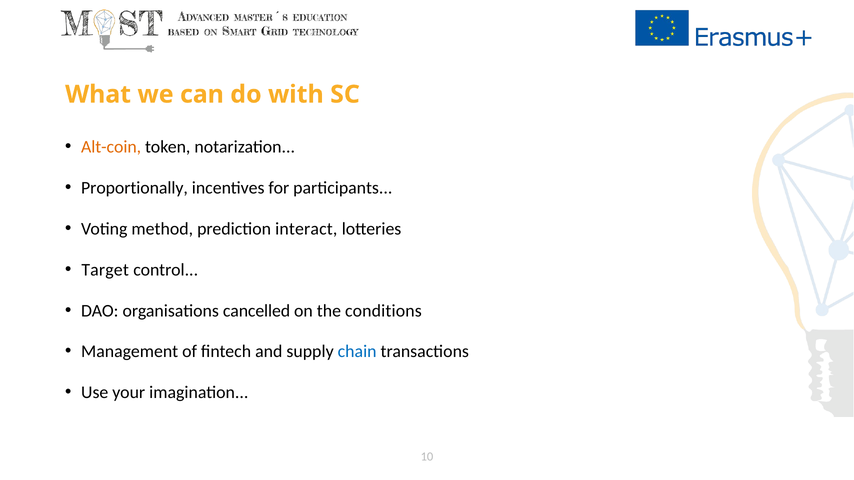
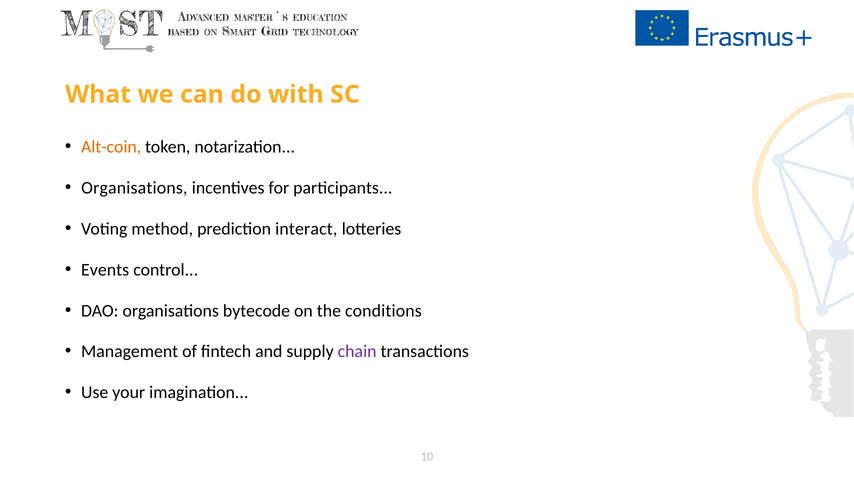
Proportionally at (134, 188): Proportionally -> Organisations
Target: Target -> Events
cancelled: cancelled -> bytecode
chain colour: blue -> purple
